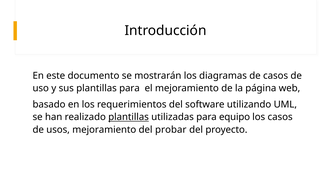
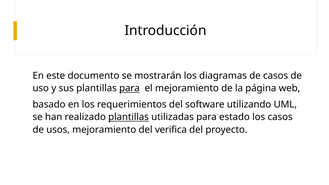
para at (129, 88) underline: none -> present
equipo: equipo -> estado
probar: probar -> verifica
